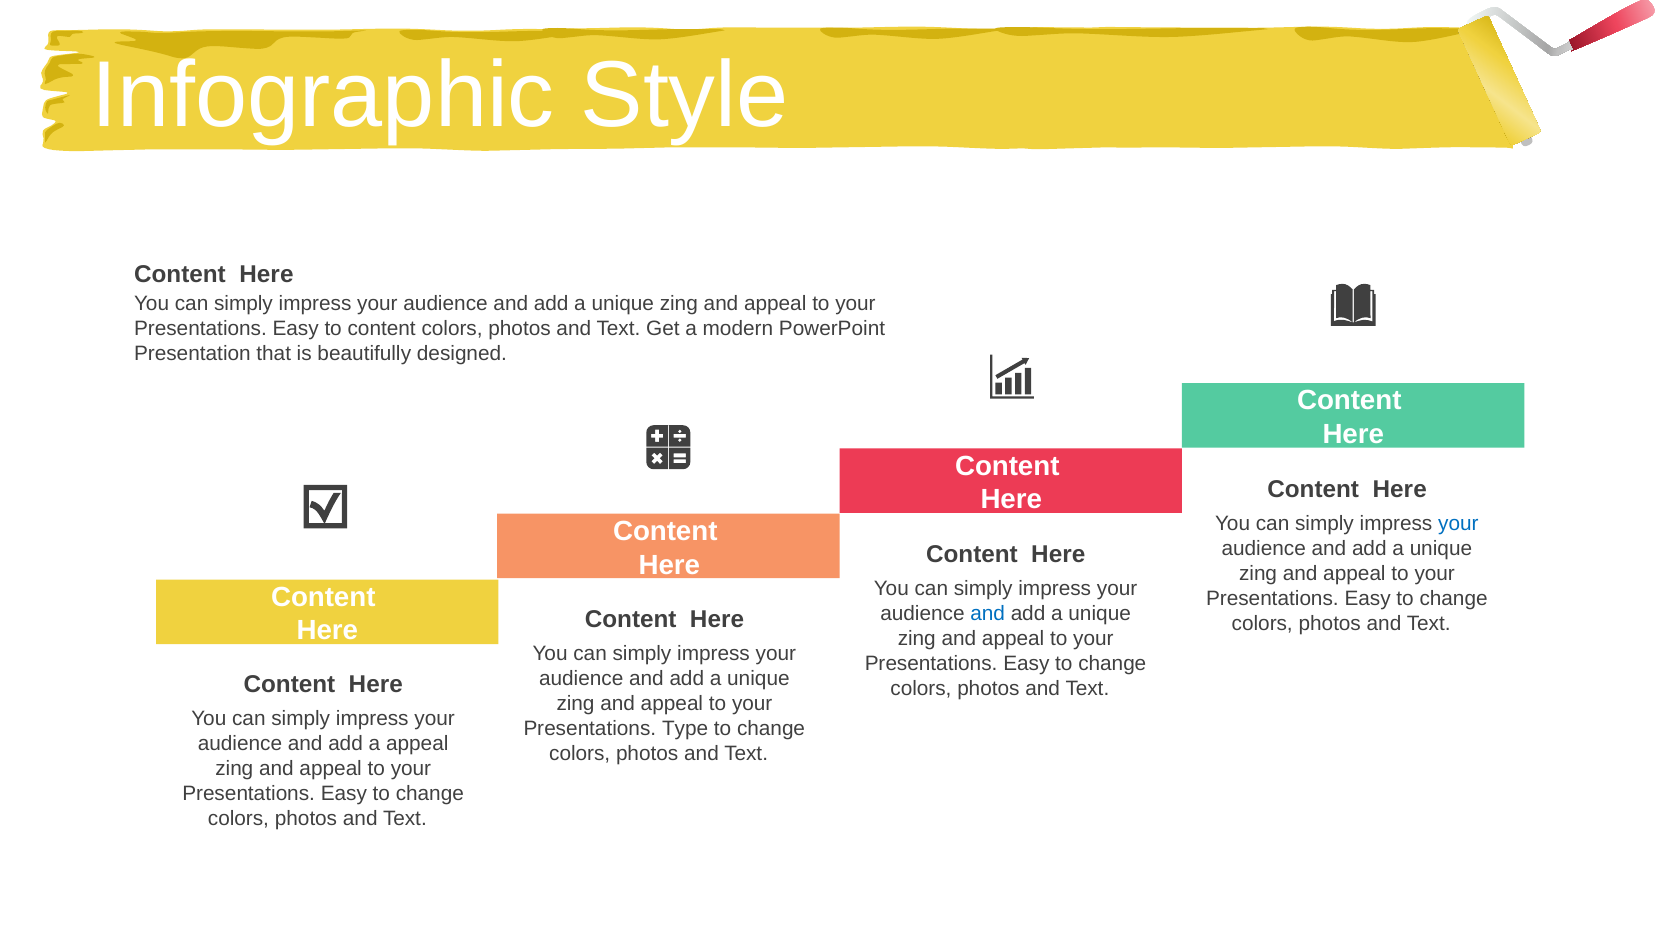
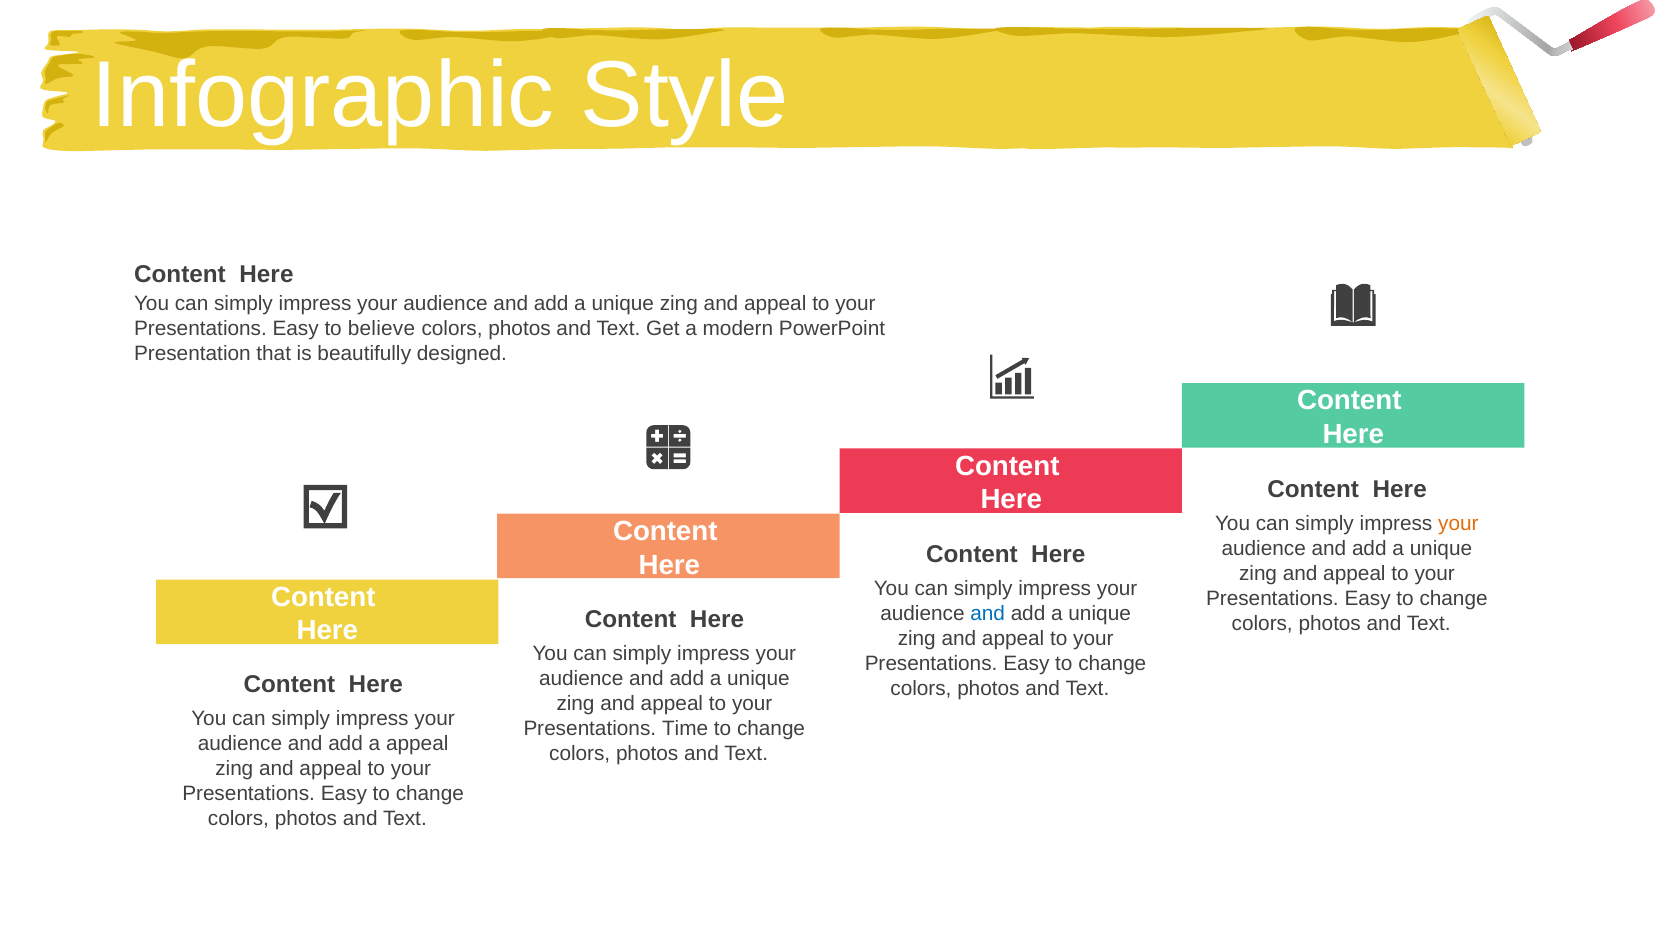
to content: content -> believe
your at (1458, 524) colour: blue -> orange
Type: Type -> Time
